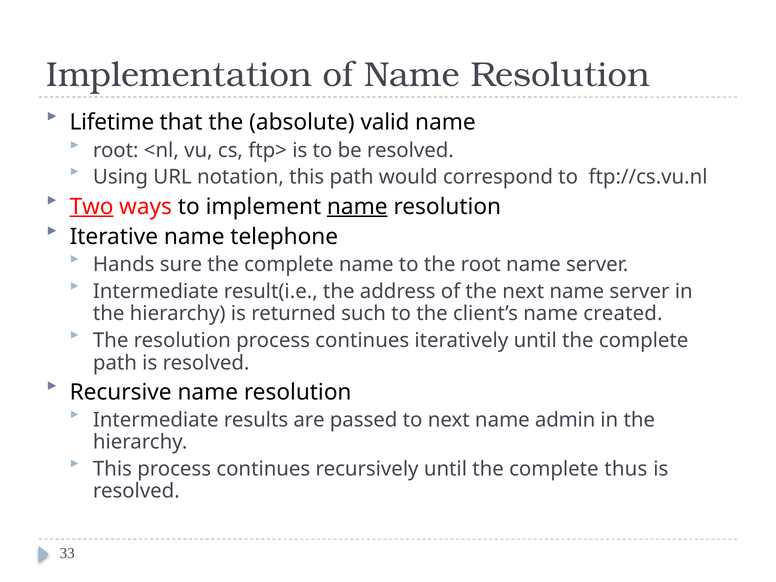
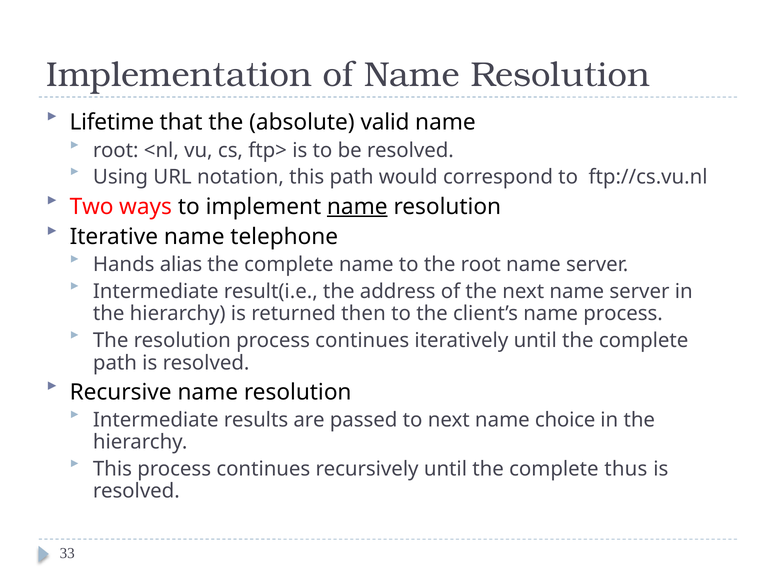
Two underline: present -> none
sure: sure -> alias
such: such -> then
name created: created -> process
admin: admin -> choice
